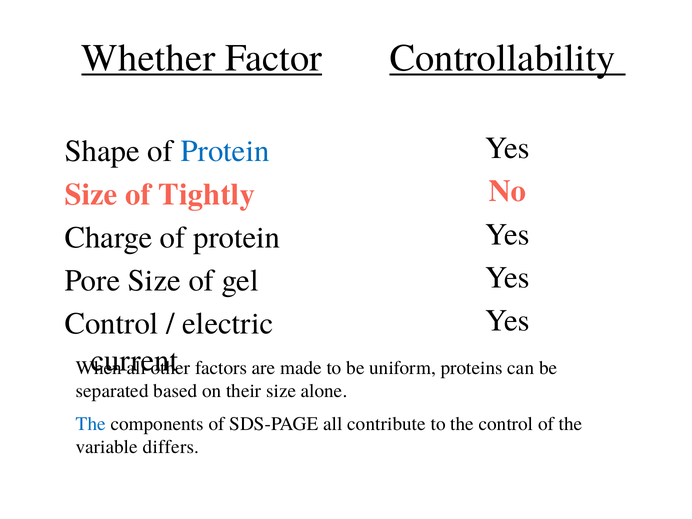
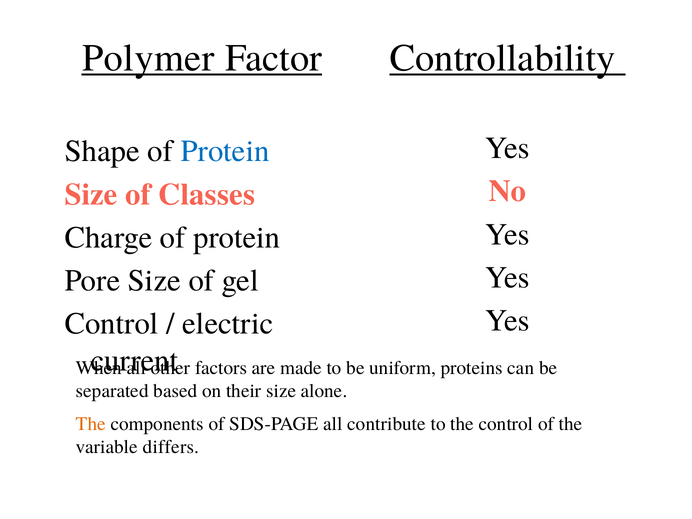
Whether: Whether -> Polymer
Tightly: Tightly -> Classes
The at (91, 424) colour: blue -> orange
